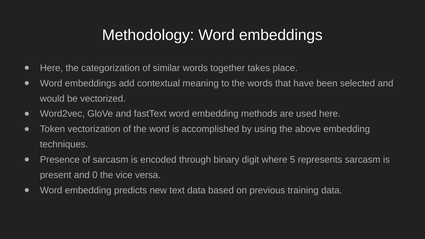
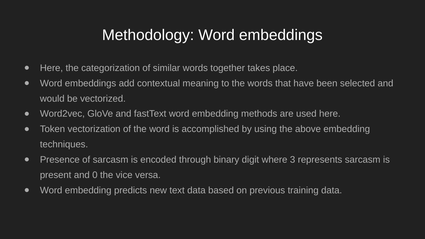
5: 5 -> 3
